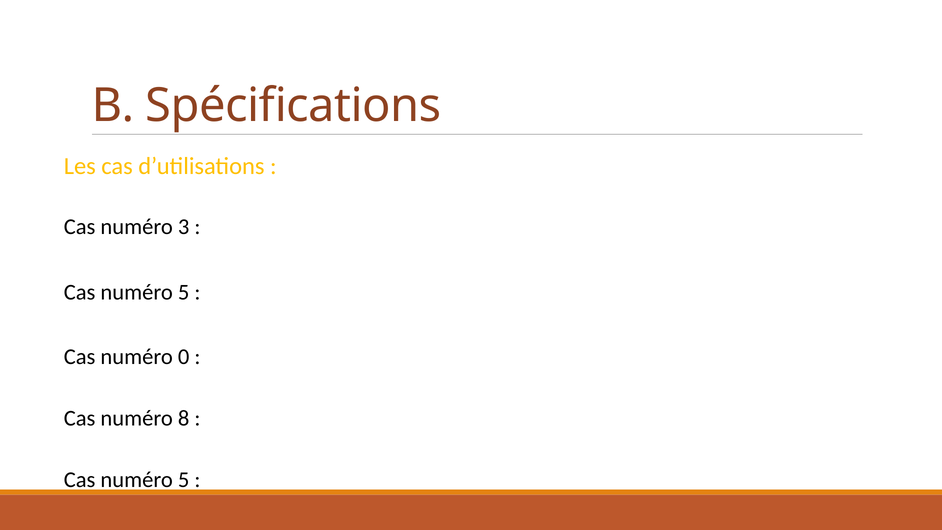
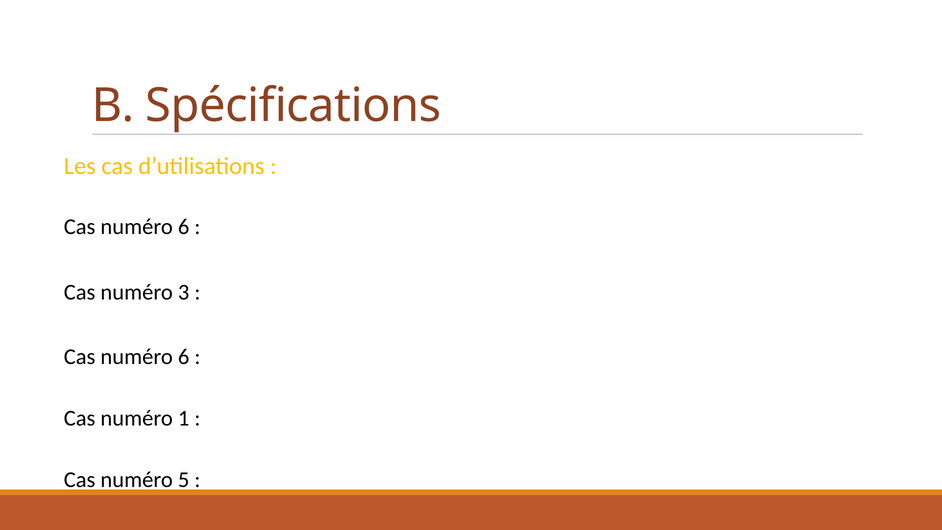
3 at (184, 227): 3 -> 6
5 at (184, 292): 5 -> 3
0 at (184, 357): 0 -> 6
8: 8 -> 1
